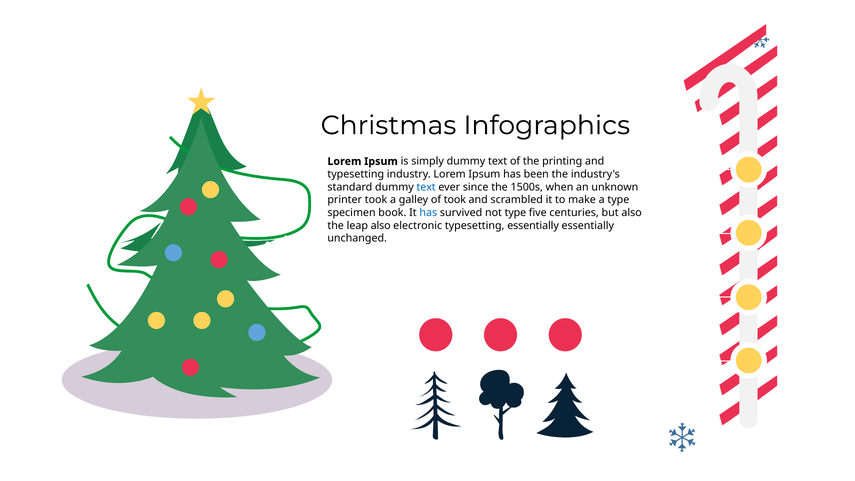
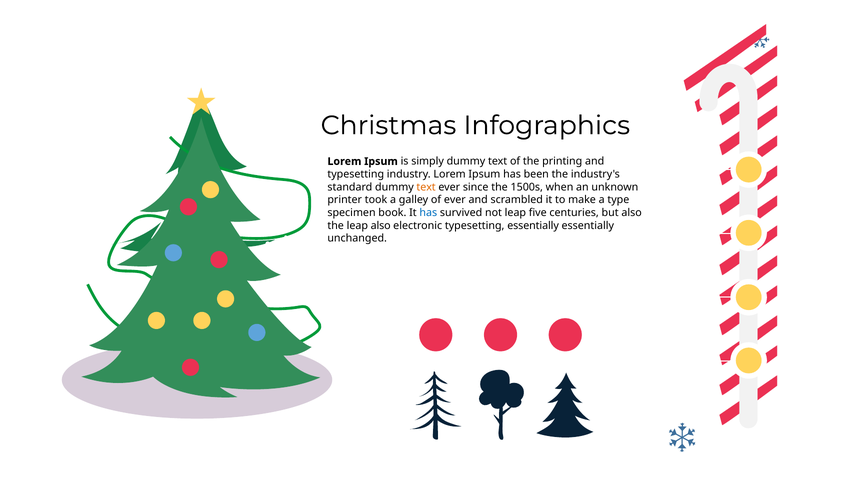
text at (426, 187) colour: blue -> orange
of took: took -> ever
not type: type -> leap
